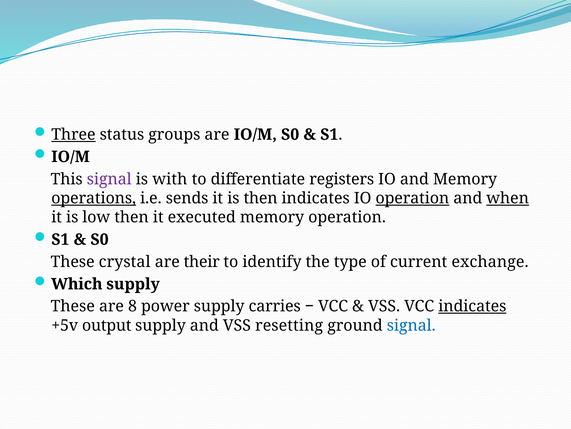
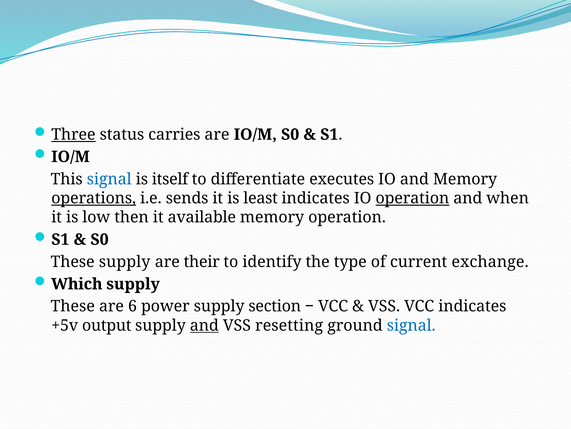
groups: groups -> carries
signal at (109, 179) colour: purple -> blue
with: with -> itself
registers: registers -> executes
is then: then -> least
when underline: present -> none
executed: executed -> available
These crystal: crystal -> supply
8: 8 -> 6
carries: carries -> section
indicates at (472, 306) underline: present -> none
and at (204, 325) underline: none -> present
